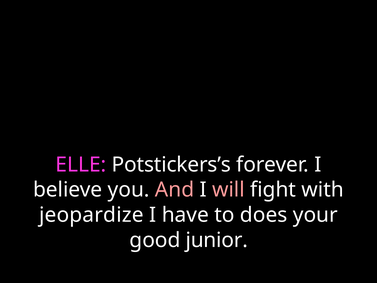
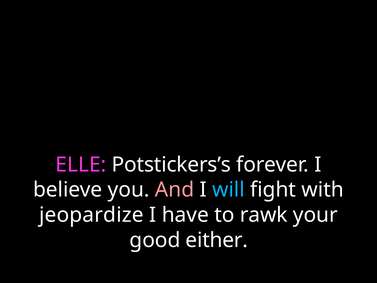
will colour: pink -> light blue
does: does -> rawk
junior: junior -> either
